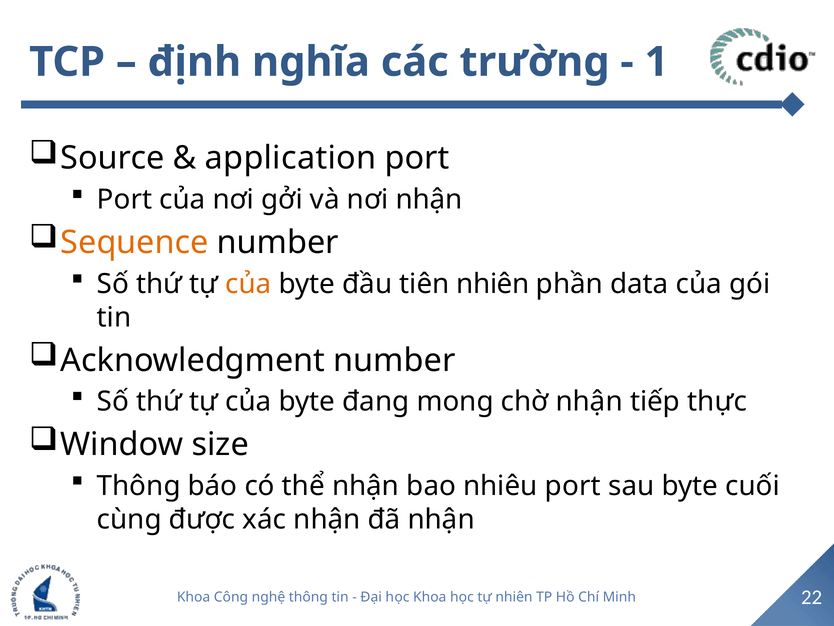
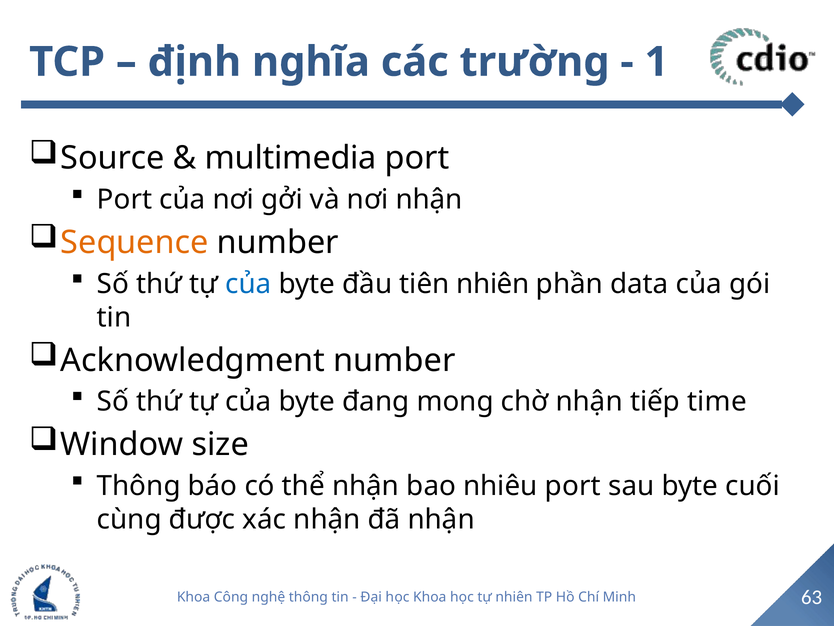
application: application -> multimedia
của at (248, 284) colour: orange -> blue
thực: thực -> time
22: 22 -> 63
